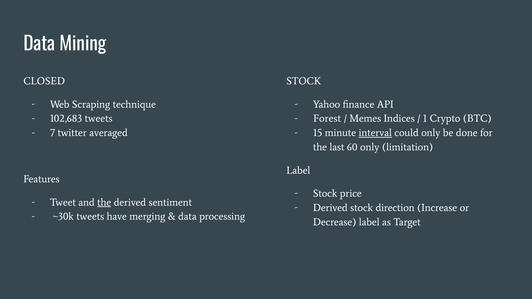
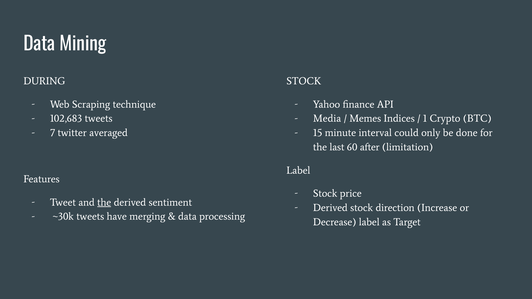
CLOSED: CLOSED -> DURING
Forest: Forest -> Media
interval underline: present -> none
60 only: only -> after
